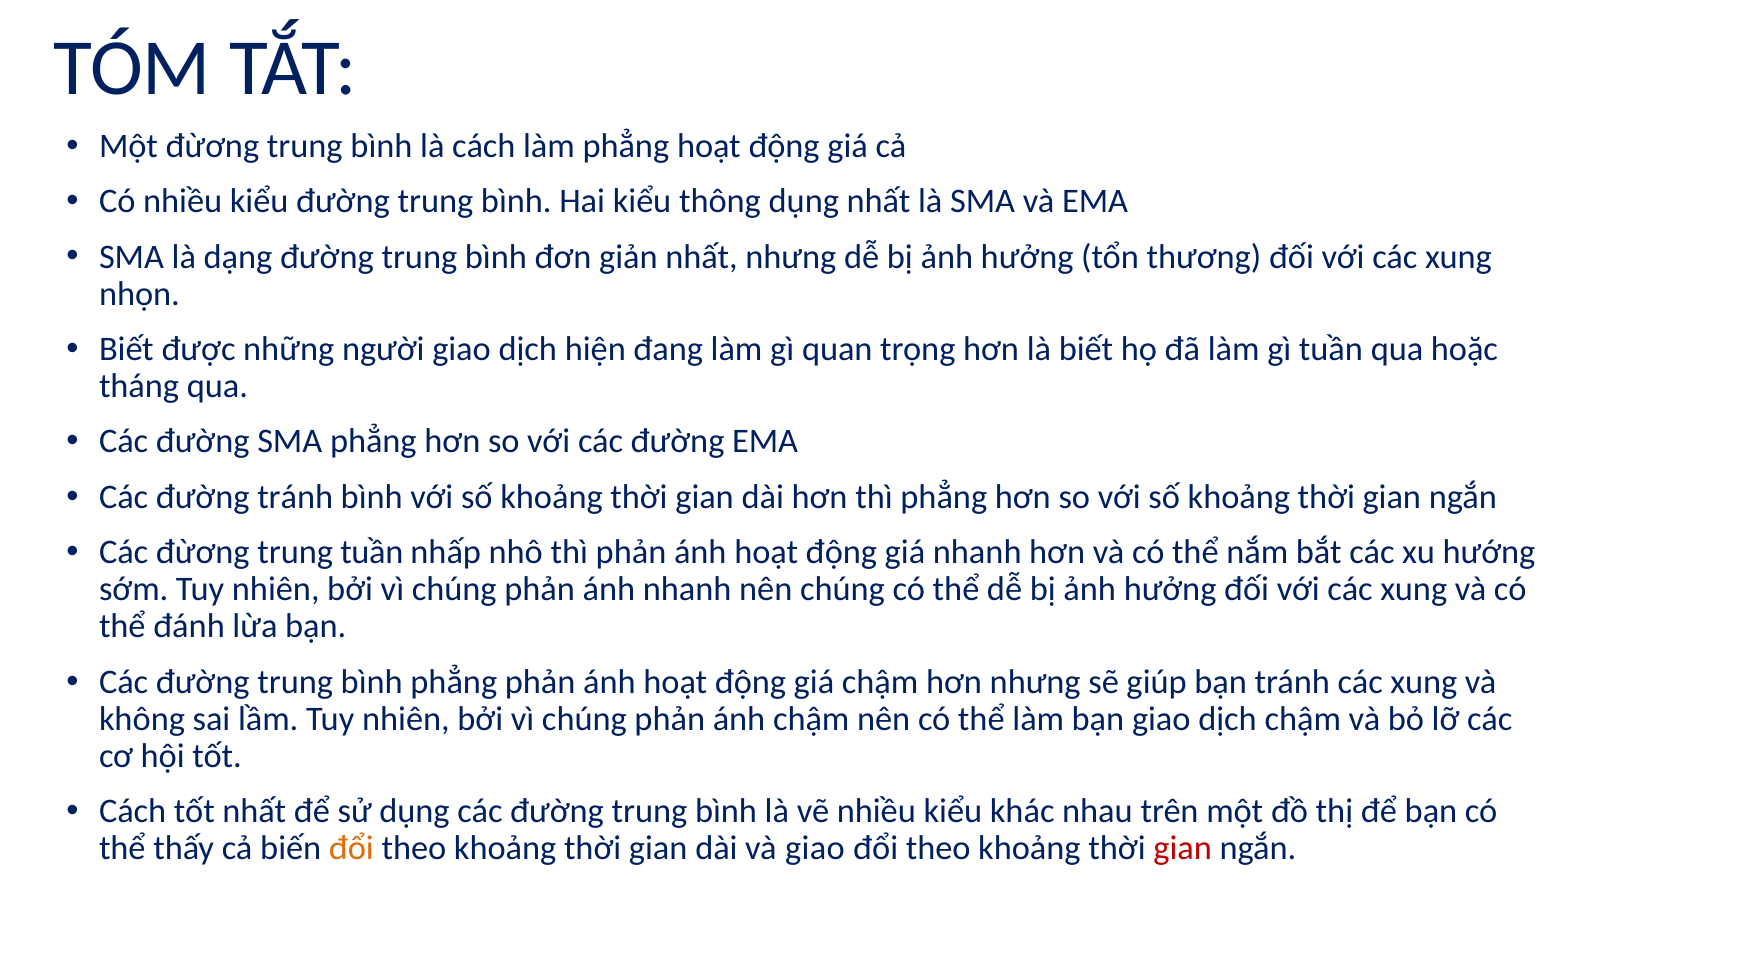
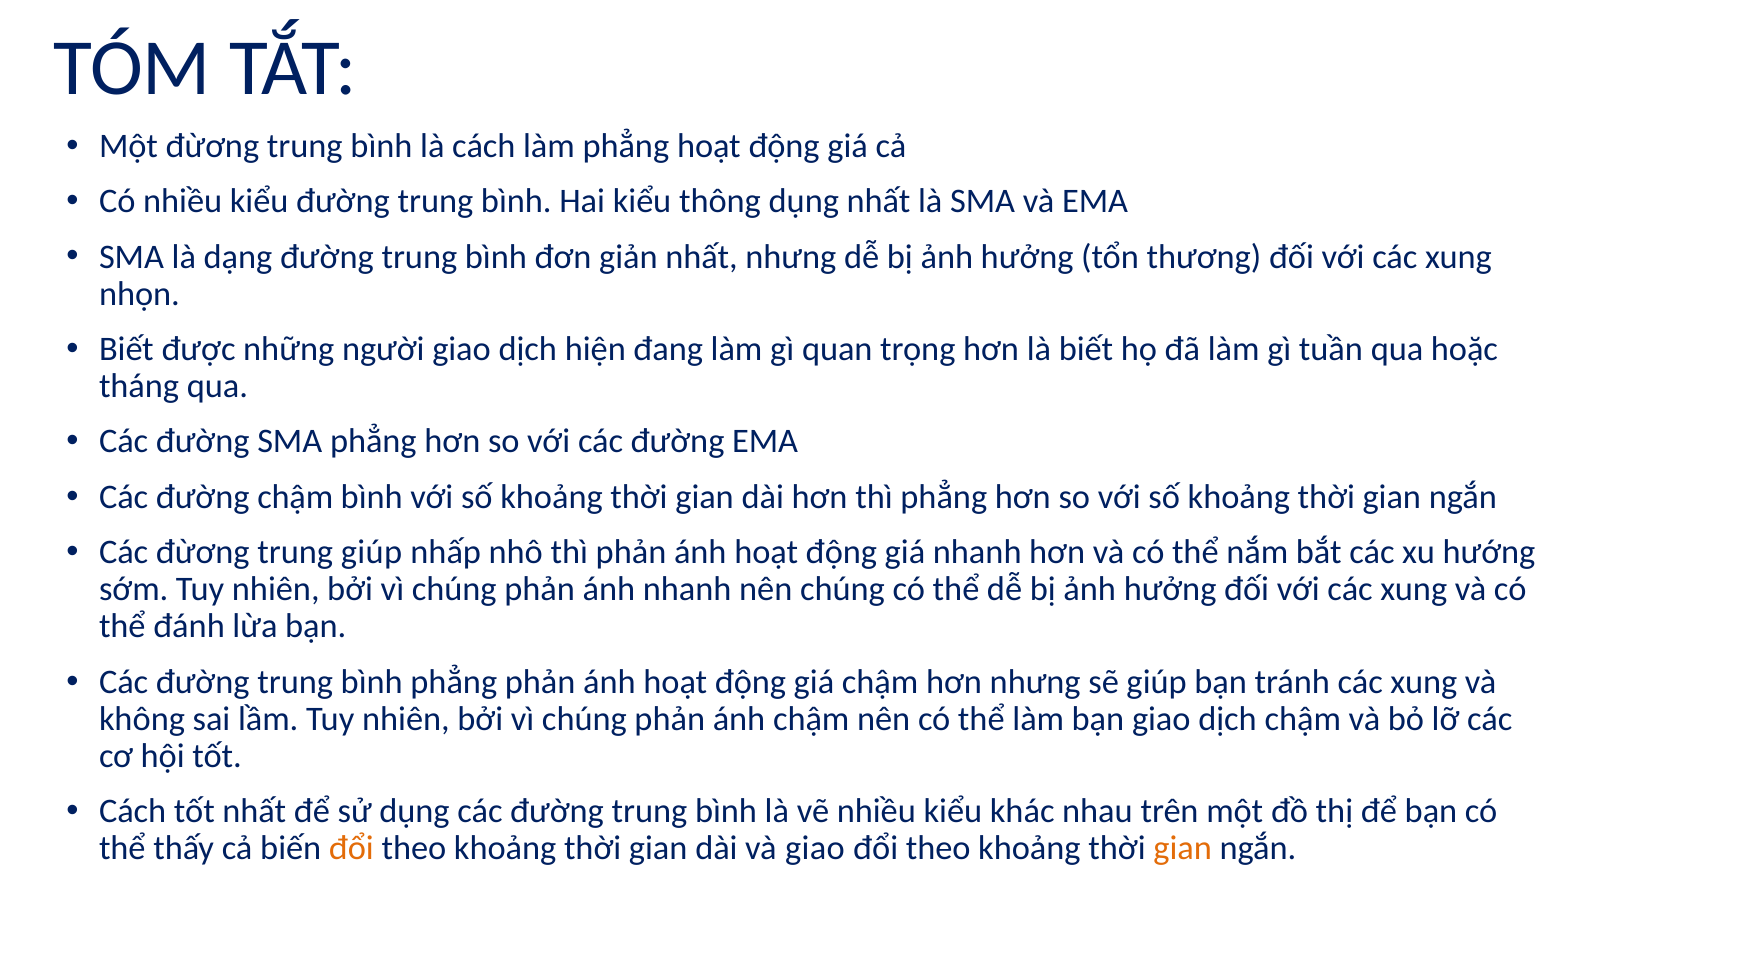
đường tránh: tránh -> chậm
trung tuần: tuần -> giúp
gian at (1183, 849) colour: red -> orange
